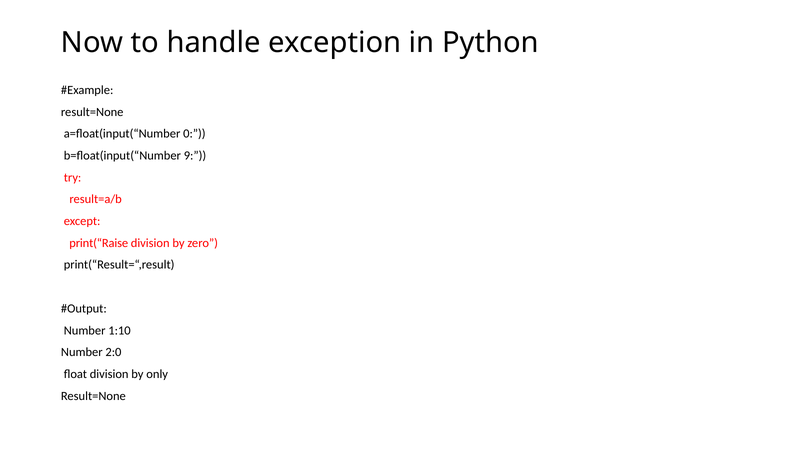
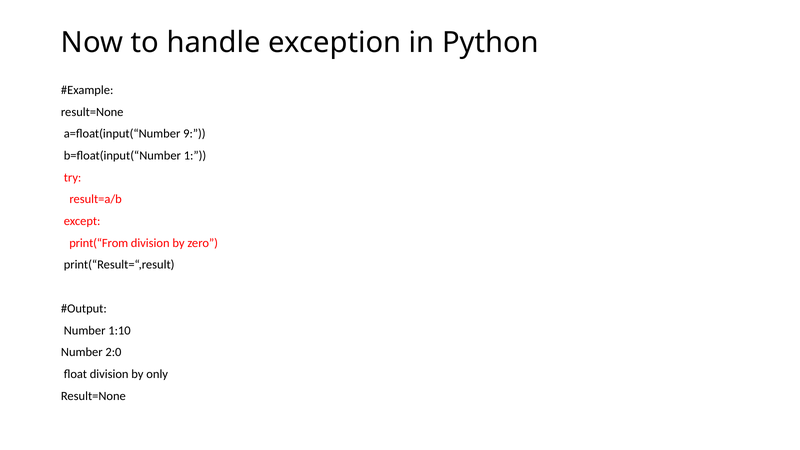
0: 0 -> 9
9: 9 -> 1
print(“Raise: print(“Raise -> print(“From
